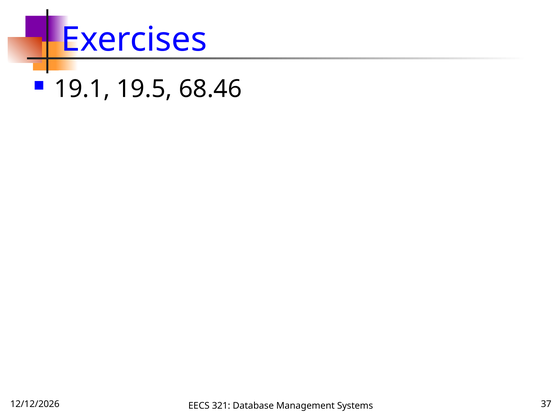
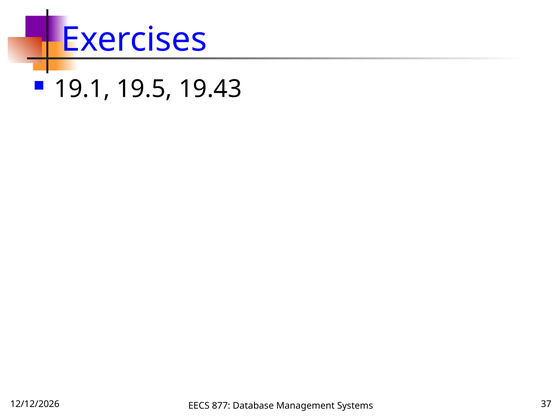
68.46: 68.46 -> 19.43
321: 321 -> 877
